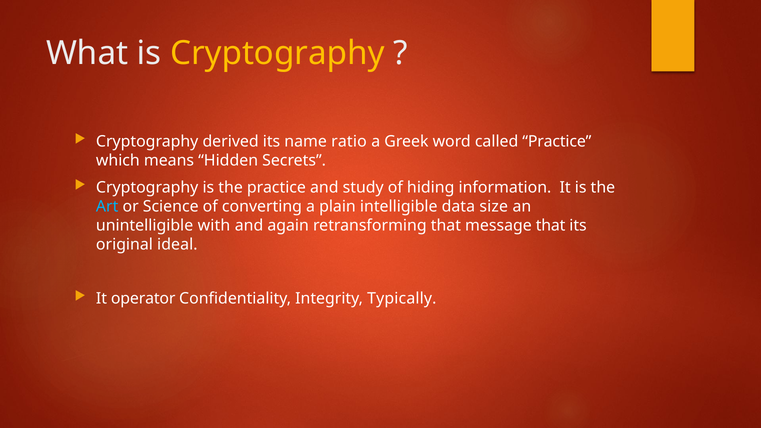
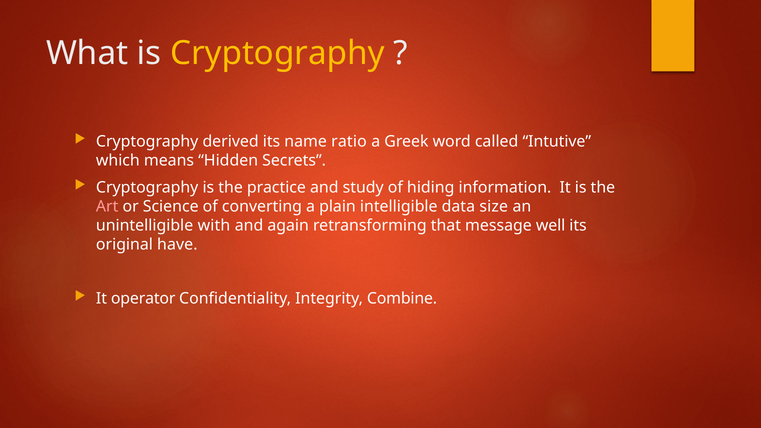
called Practice: Practice -> Intutive
Art colour: light blue -> pink
message that: that -> well
ideal: ideal -> have
Typically: Typically -> Combine
